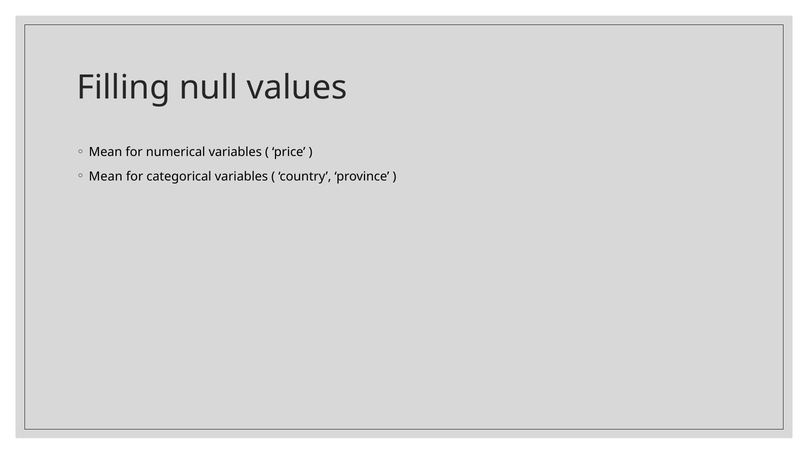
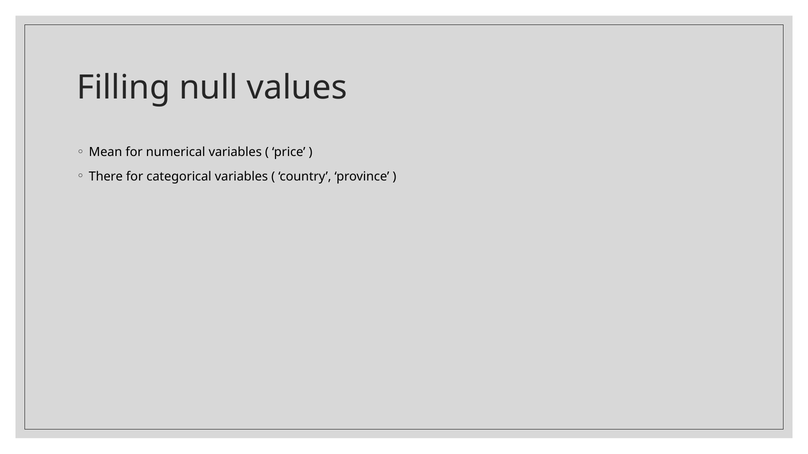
Mean at (106, 177): Mean -> There
